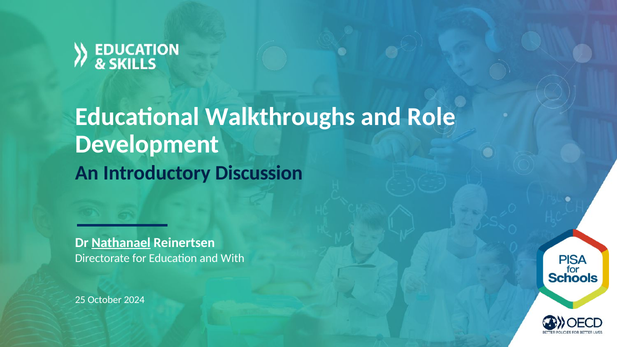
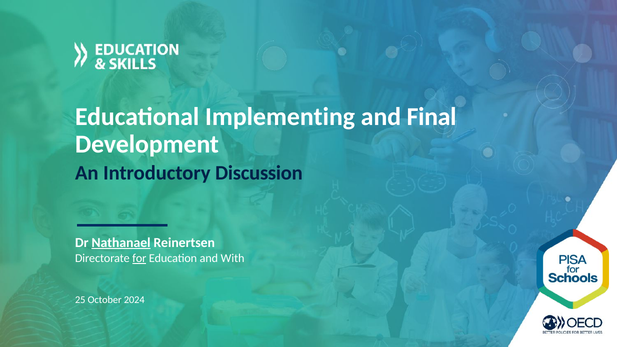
Walkthroughs: Walkthroughs -> Implementing
Role: Role -> Final
for underline: none -> present
